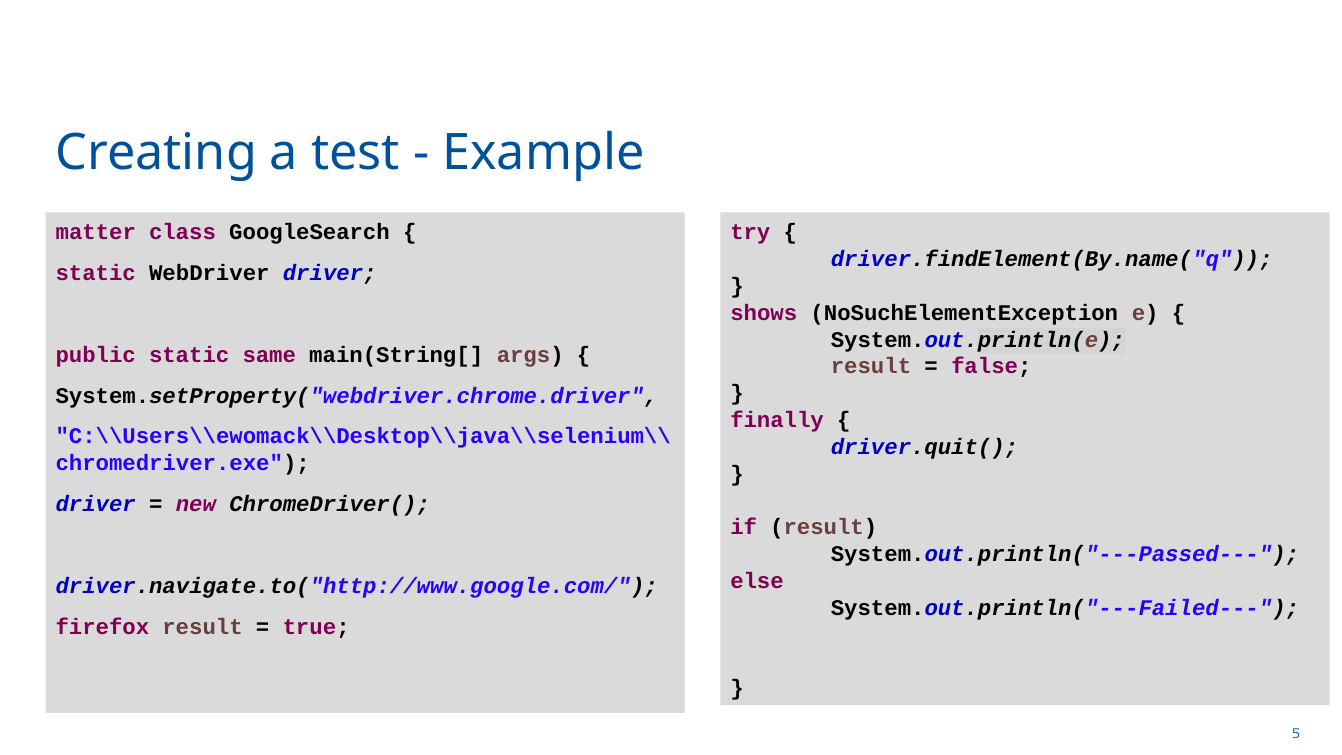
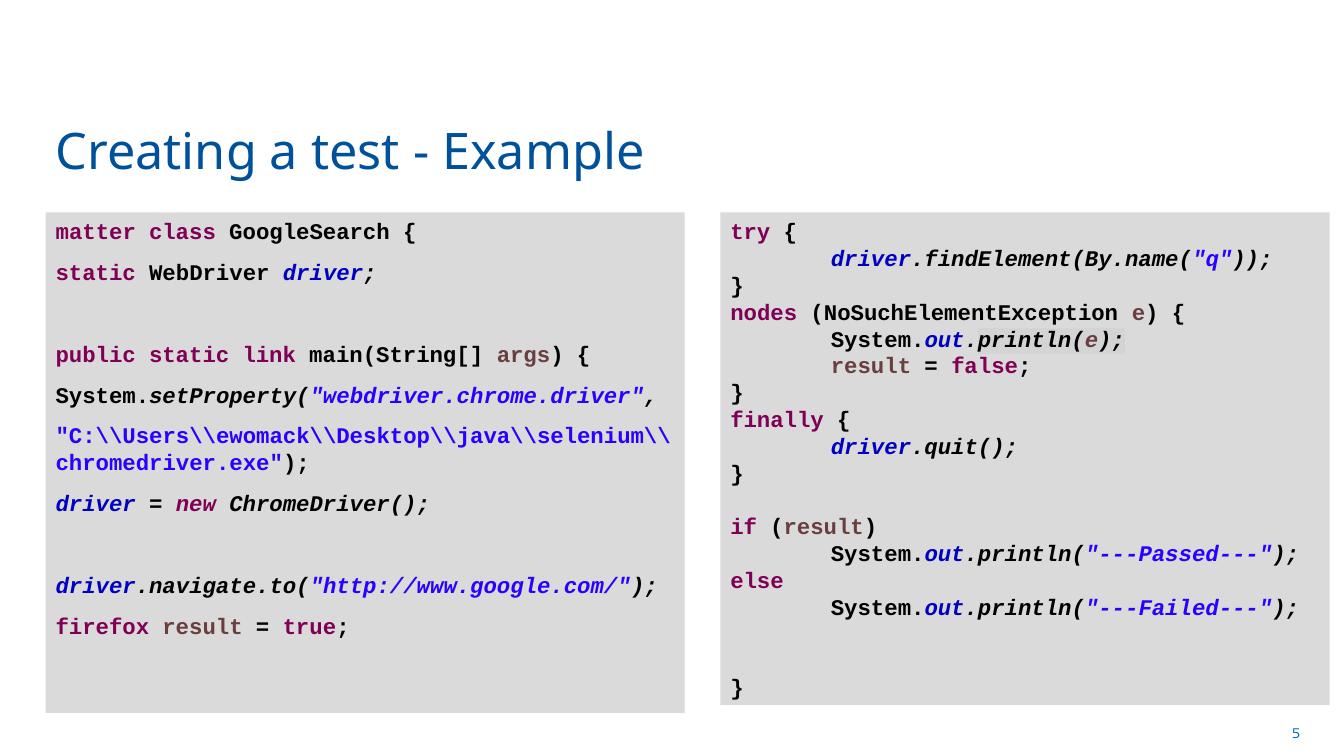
shows: shows -> nodes
same: same -> link
